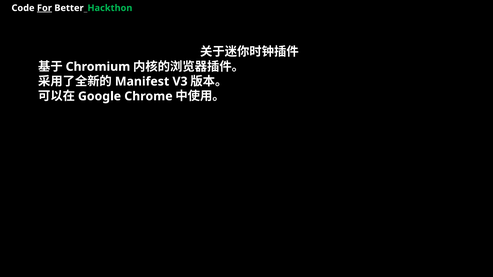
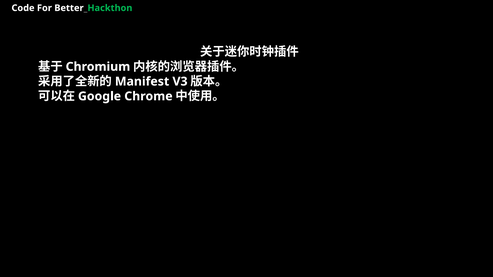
For underline: present -> none
